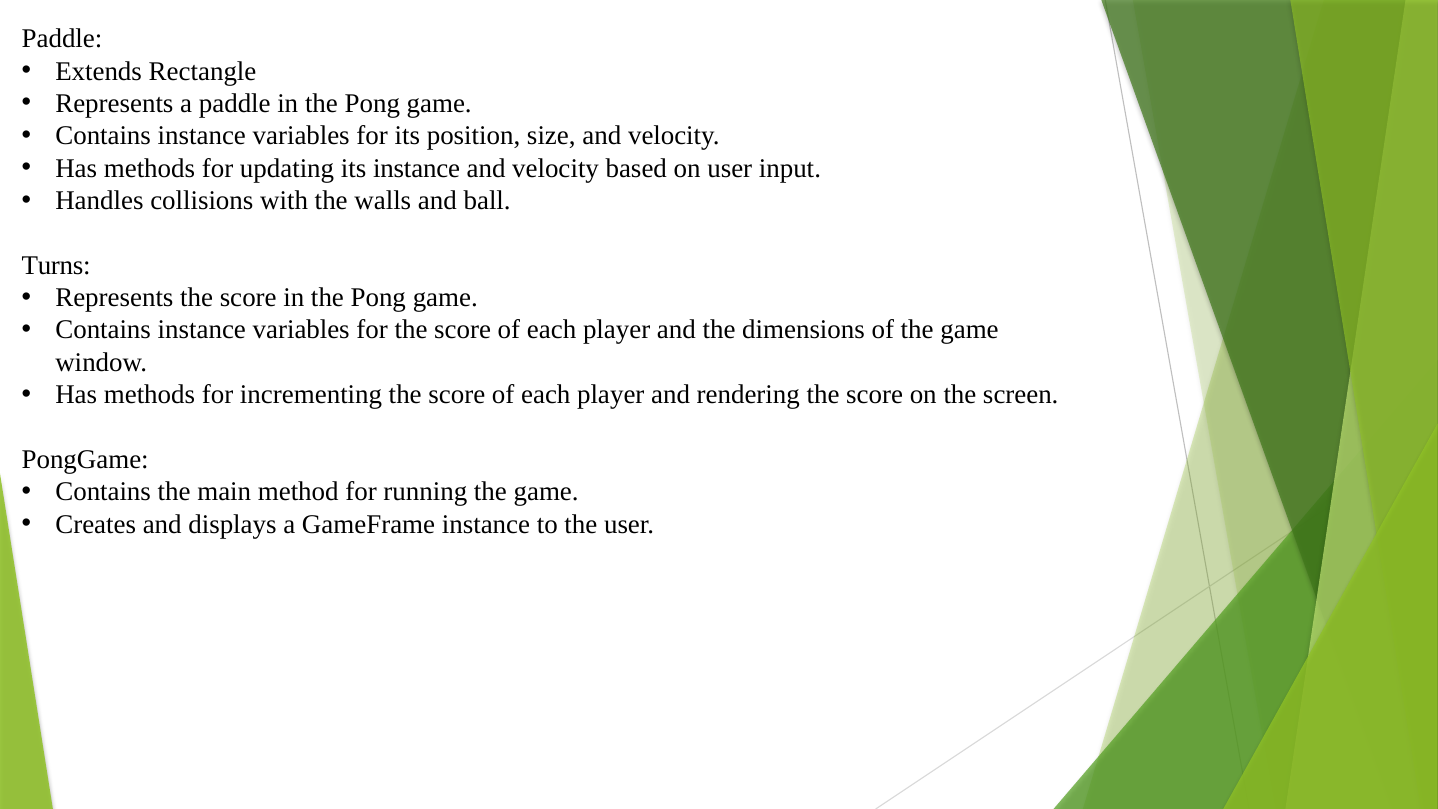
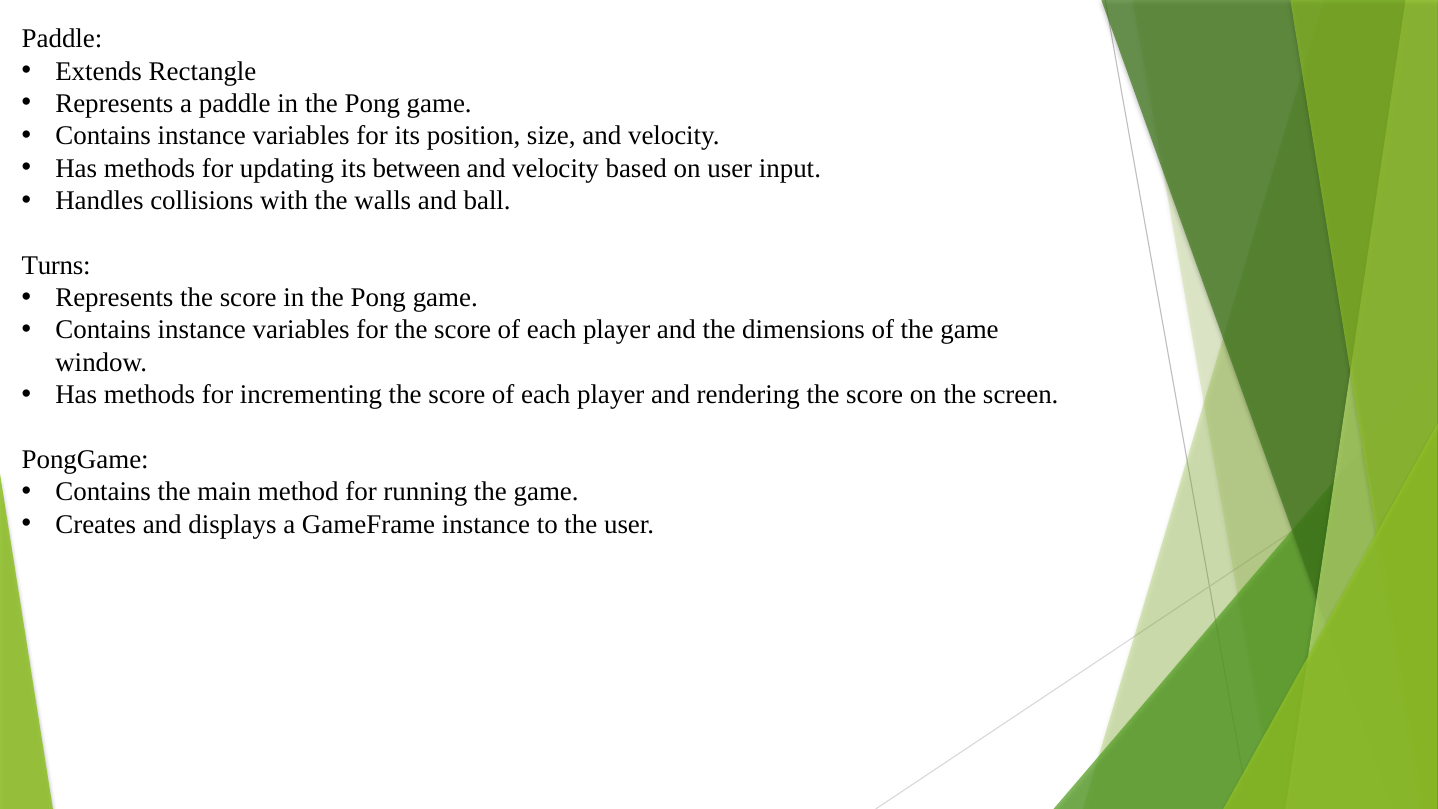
its instance: instance -> between
